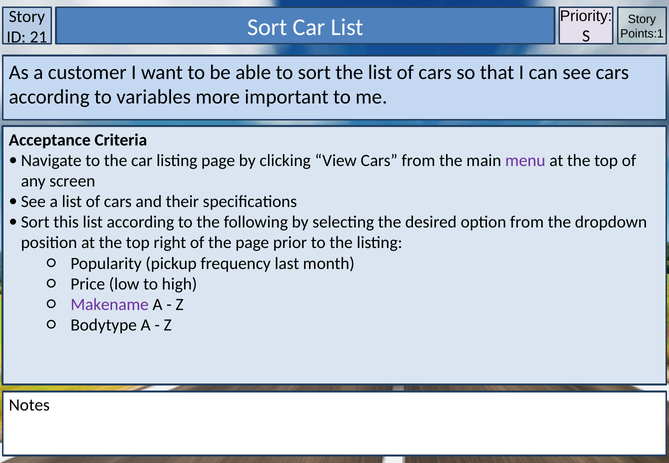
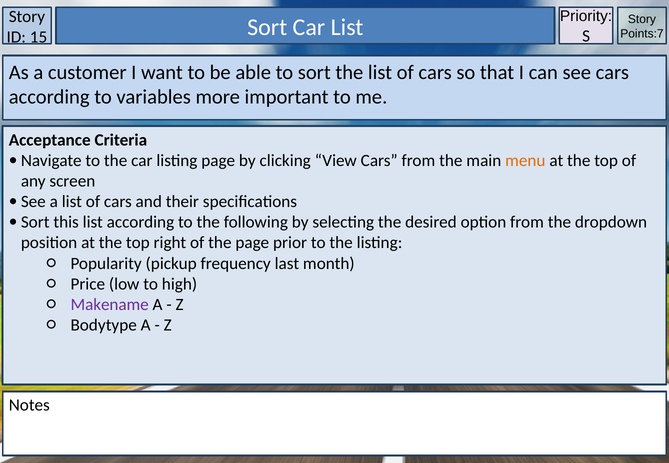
Points:1: Points:1 -> Points:7
21: 21 -> 15
menu colour: purple -> orange
